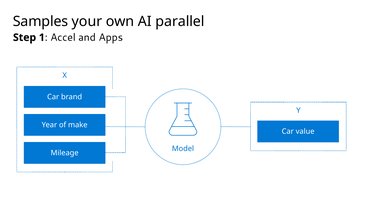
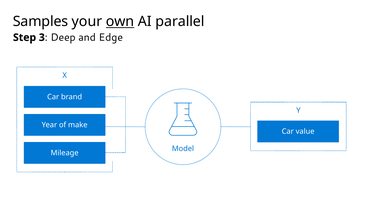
own underline: none -> present
1: 1 -> 3
Accel: Accel -> Deep
Apps: Apps -> Edge
